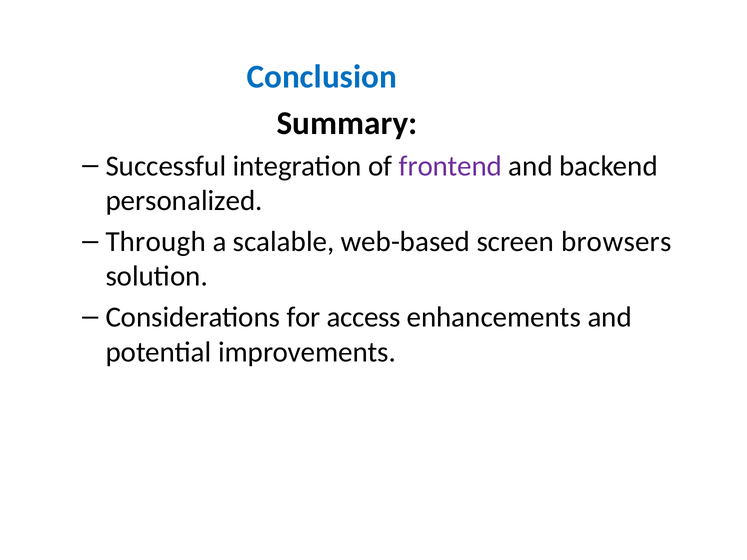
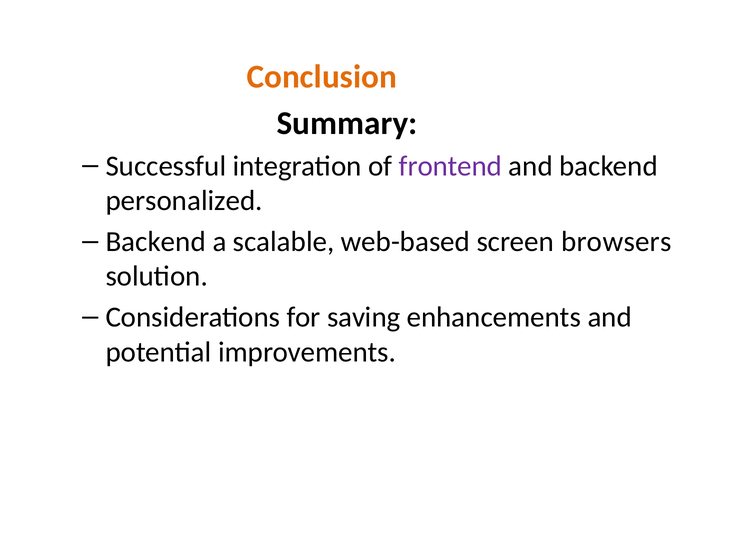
Conclusion colour: blue -> orange
Through at (156, 242): Through -> Backend
access: access -> saving
